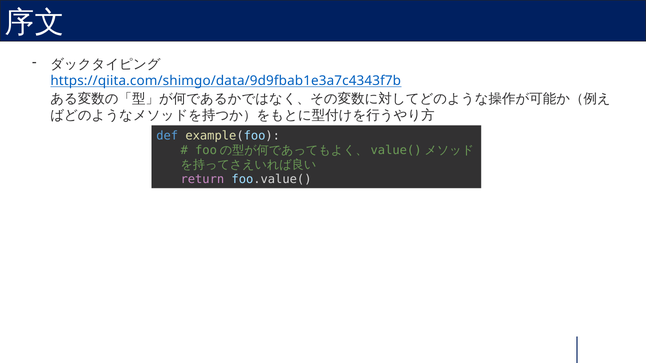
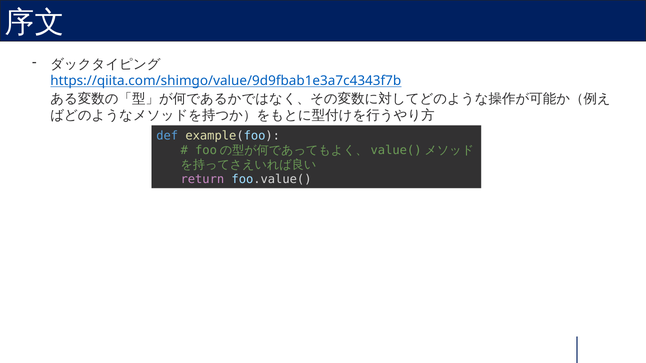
https://qiita.com/shimgo/data/9d9fbab1e3a7c4343f7b: https://qiita.com/shimgo/data/9d9fbab1e3a7c4343f7b -> https://qiita.com/shimgo/value/9d9fbab1e3a7c4343f7b
